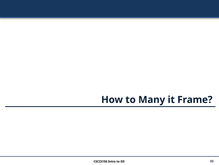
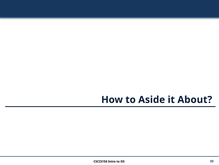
Many: Many -> Aside
Frame: Frame -> About
